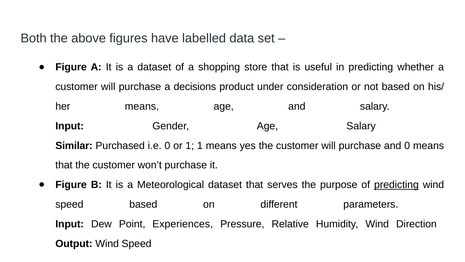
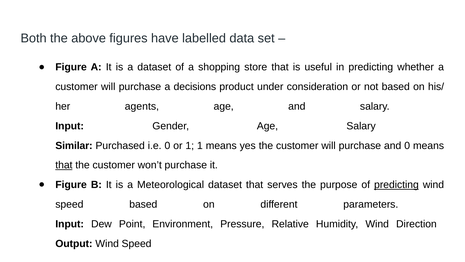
her means: means -> agents
that at (64, 165) underline: none -> present
Experiences: Experiences -> Environment
